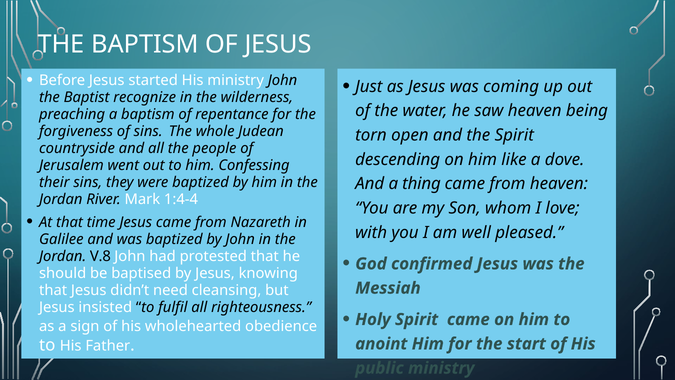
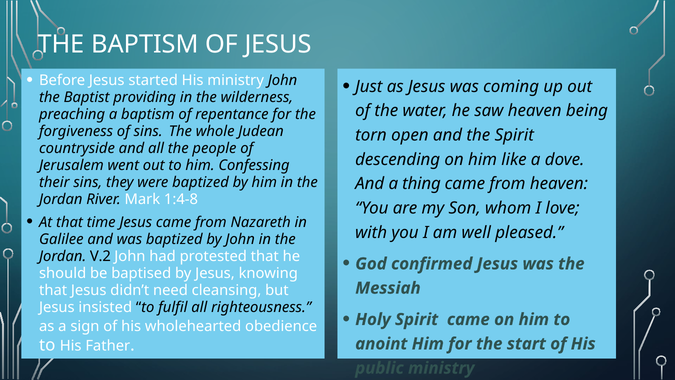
recognize: recognize -> providing
1:4-4: 1:4-4 -> 1:4-8
V.8: V.8 -> V.2
